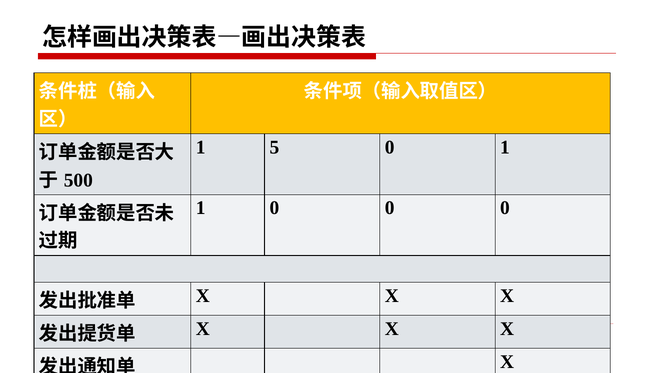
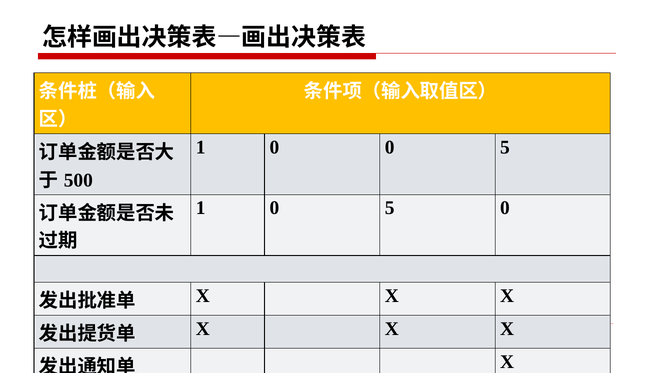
5 at (274, 147): 5 -> 0
1 at (505, 147): 1 -> 5
1 0 0: 0 -> 5
